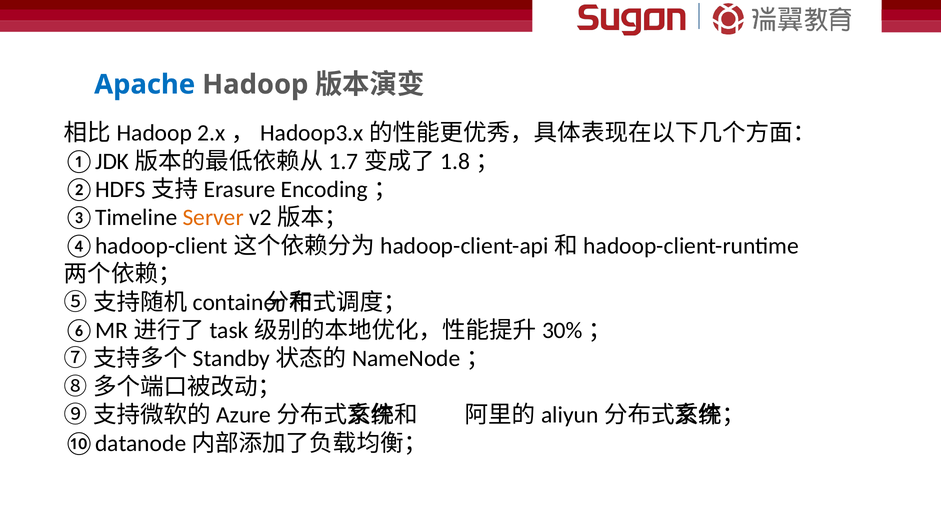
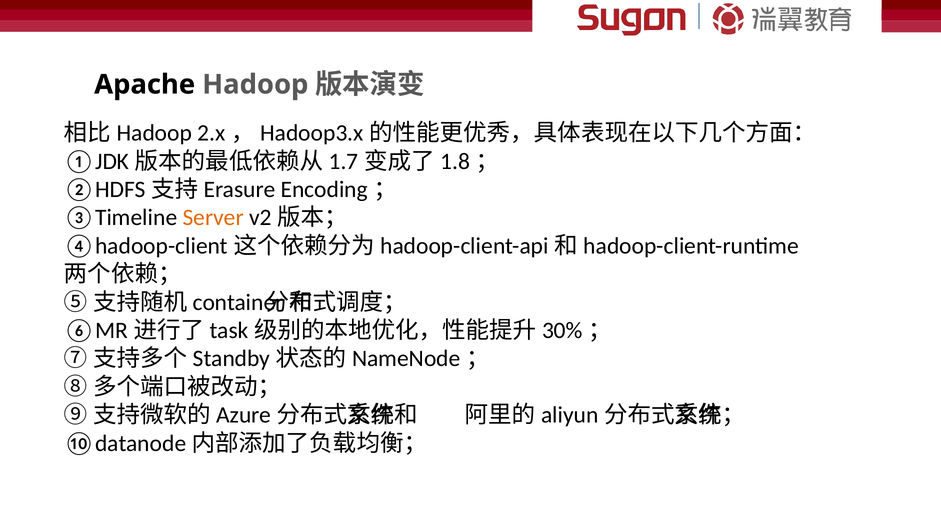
Apache colour: blue -> black
